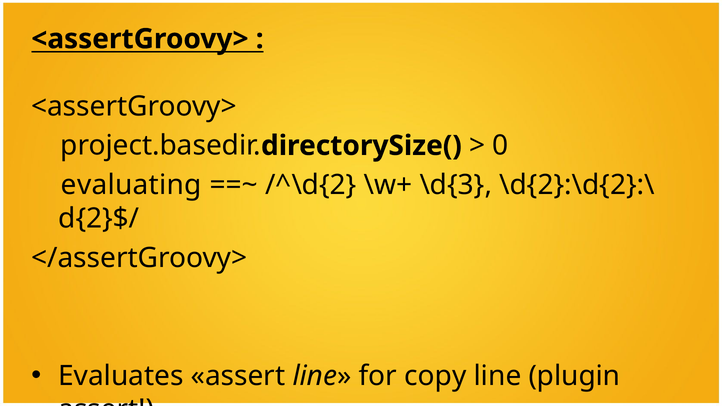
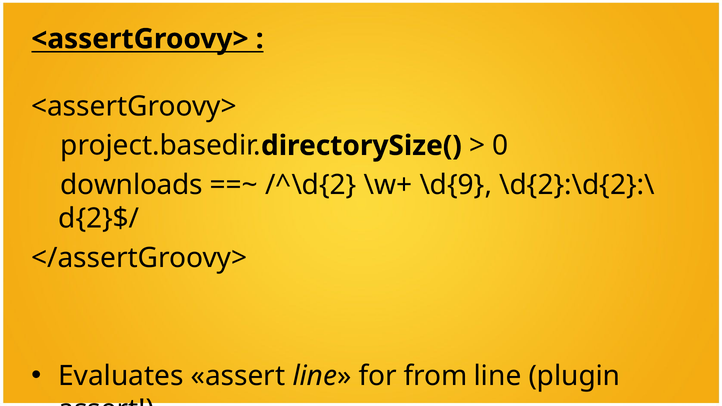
evaluating: evaluating -> downloads
\d{3: \d{3 -> \d{9
copy: copy -> from
